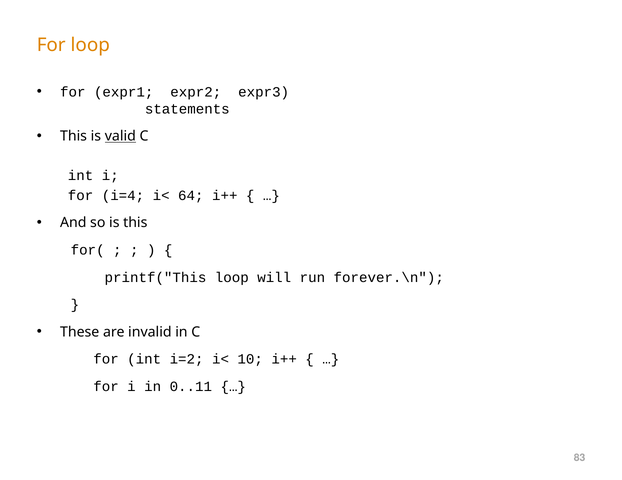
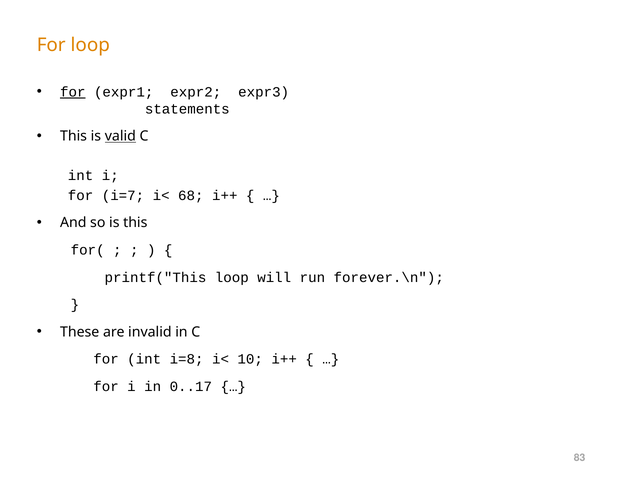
for at (73, 92) underline: none -> present
i=4: i=4 -> i=7
64: 64 -> 68
i=2: i=2 -> i=8
0..11: 0..11 -> 0..17
